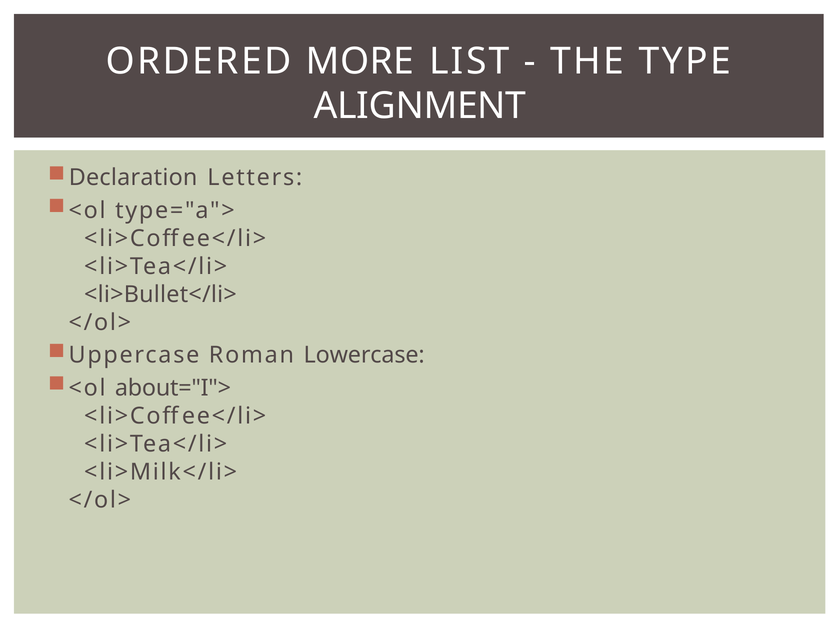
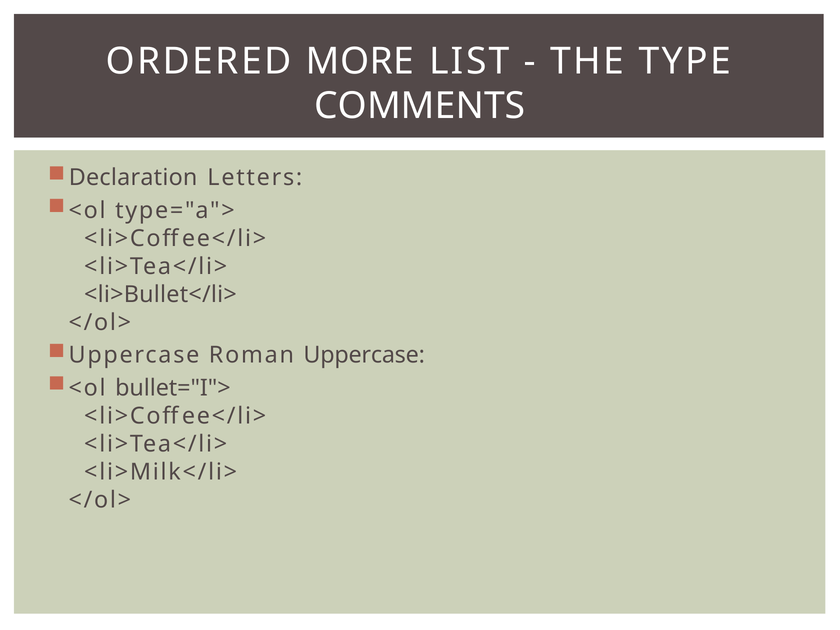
ALIGNMENT: ALIGNMENT -> COMMENTS
Roman Lowercase: Lowercase -> Uppercase
about="I">: about="I"> -> bullet="I">
